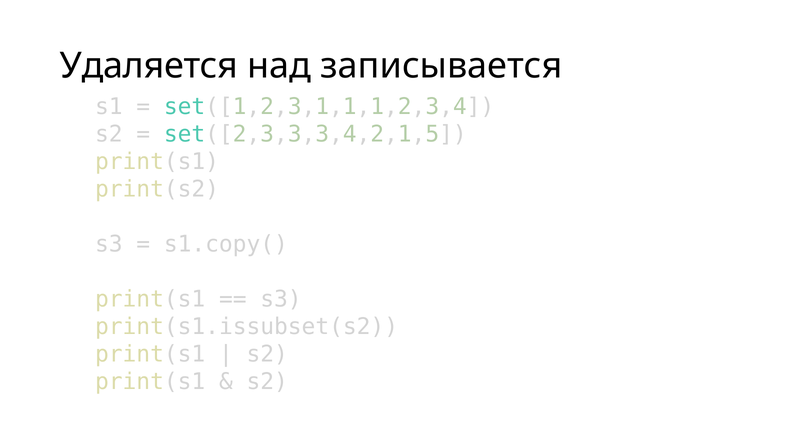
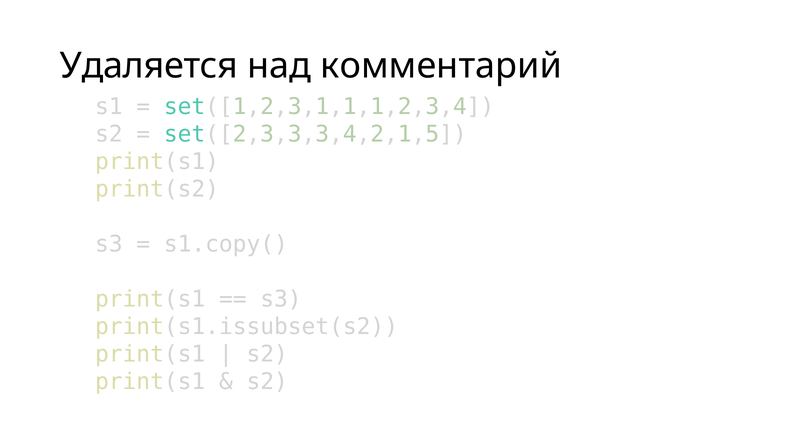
записывается: записывается -> комментарий
